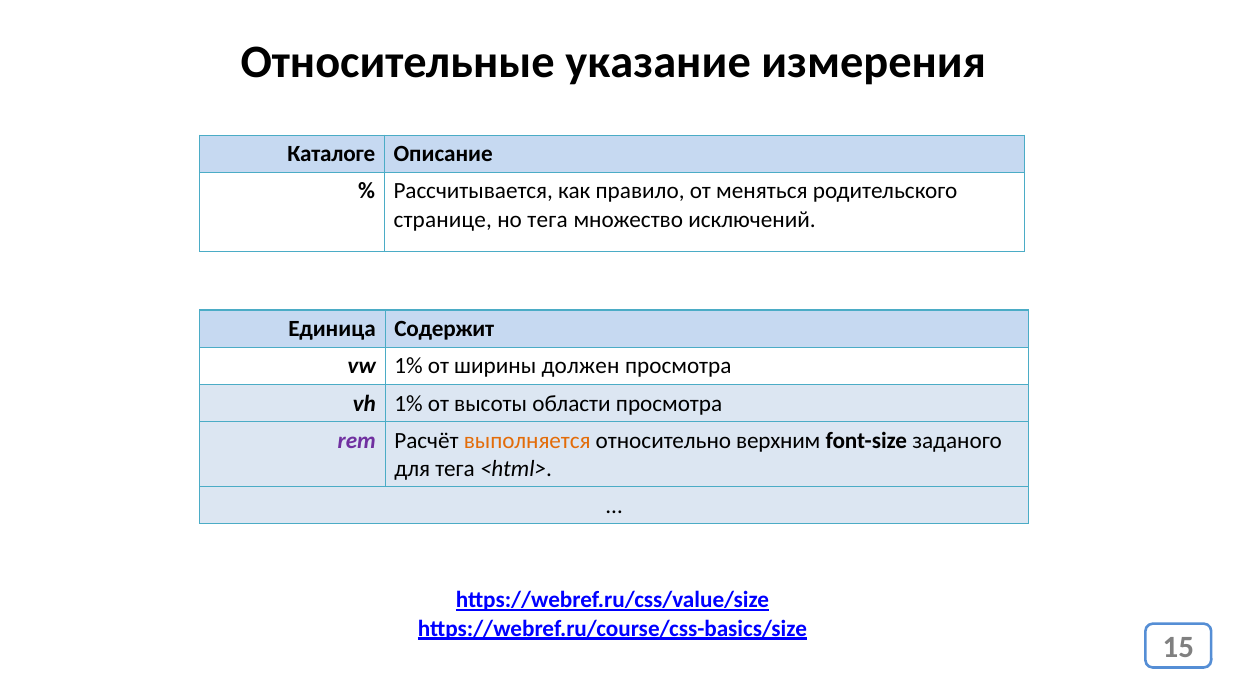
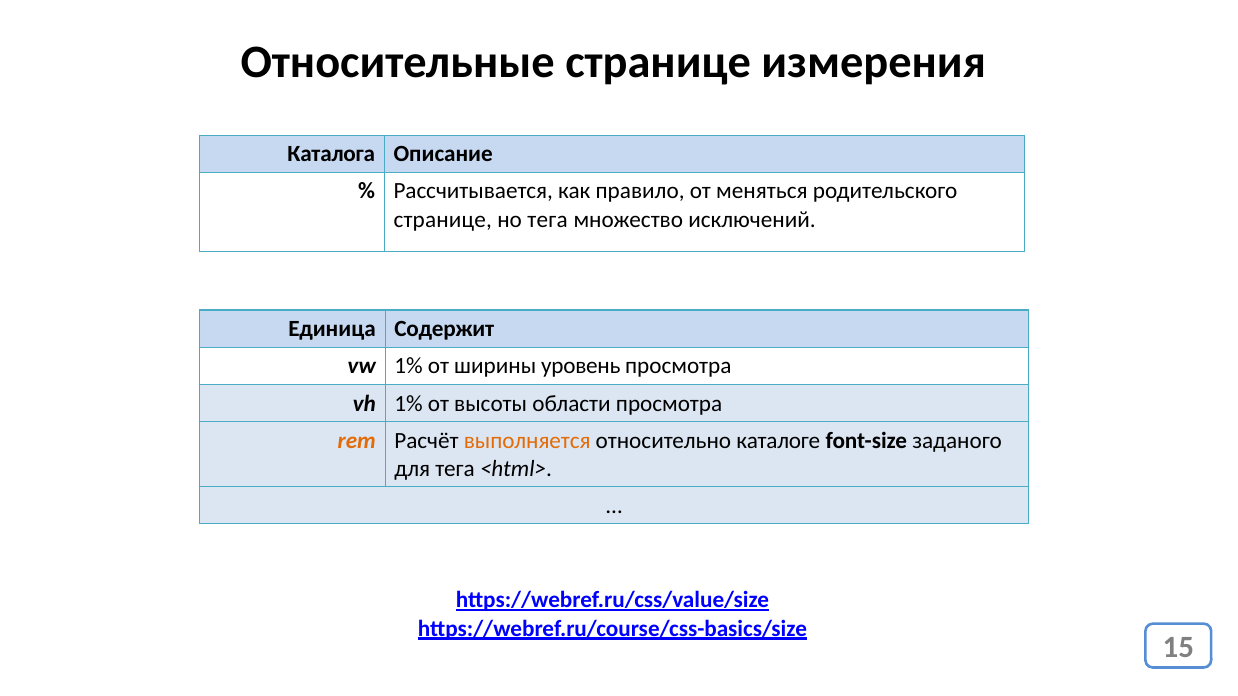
Относительные указание: указание -> странице
Каталоге: Каталоге -> Каталога
должен: должен -> уровень
rem colour: purple -> orange
верхним: верхним -> каталоге
